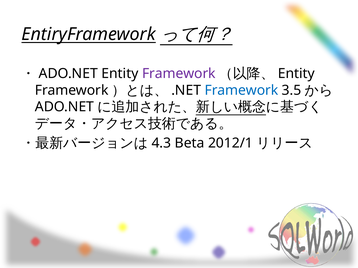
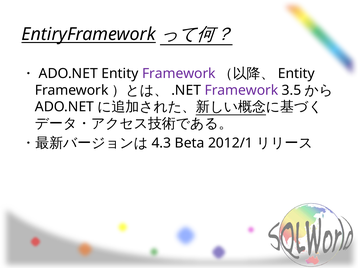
Framework at (241, 90) colour: blue -> purple
